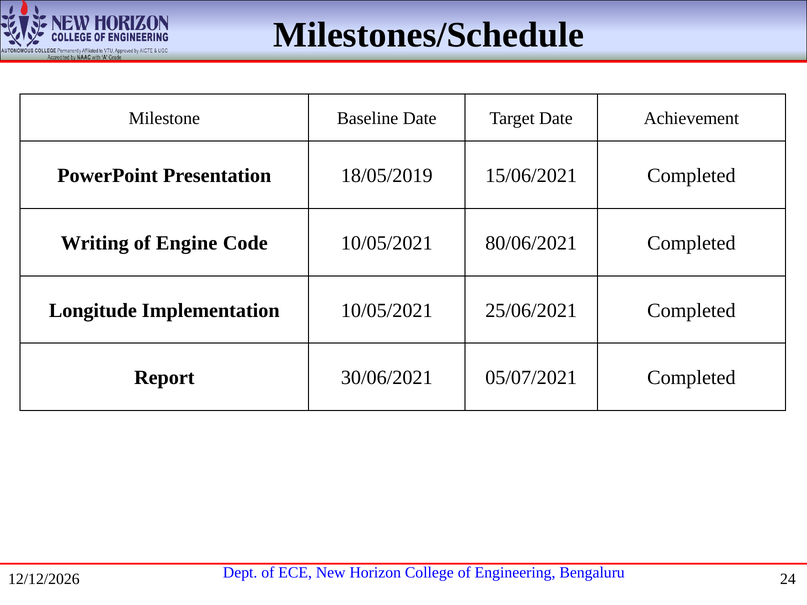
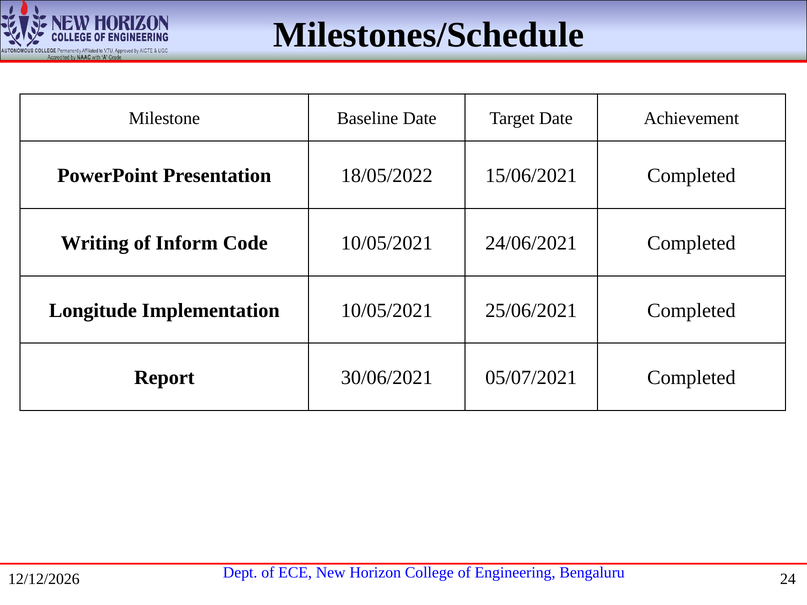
18/05/2019: 18/05/2019 -> 18/05/2022
Engine: Engine -> Inform
80/06/2021: 80/06/2021 -> 24/06/2021
